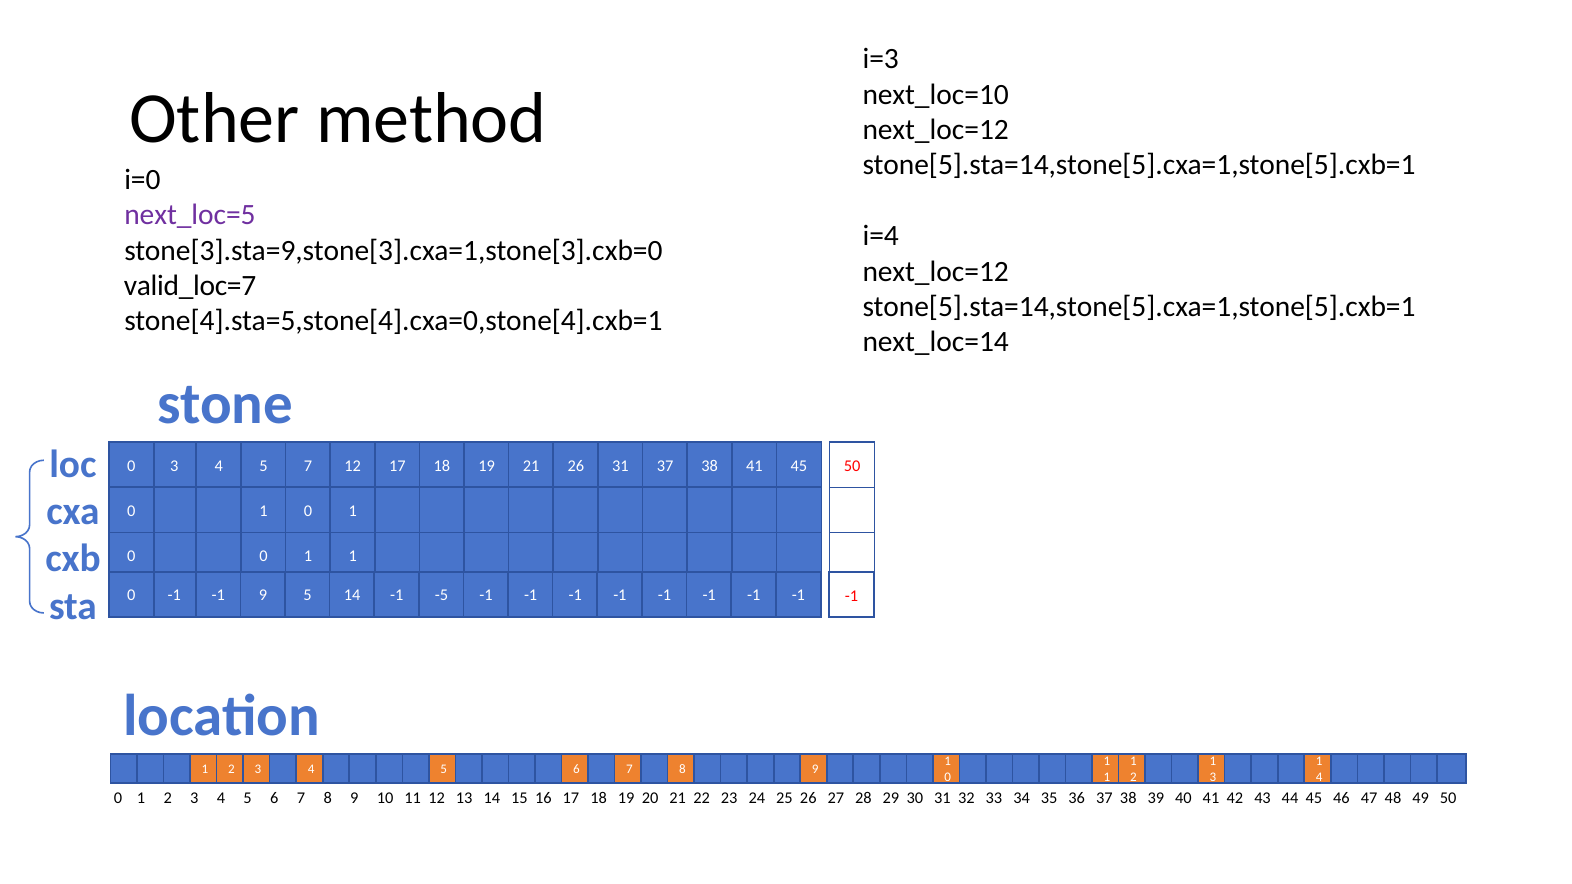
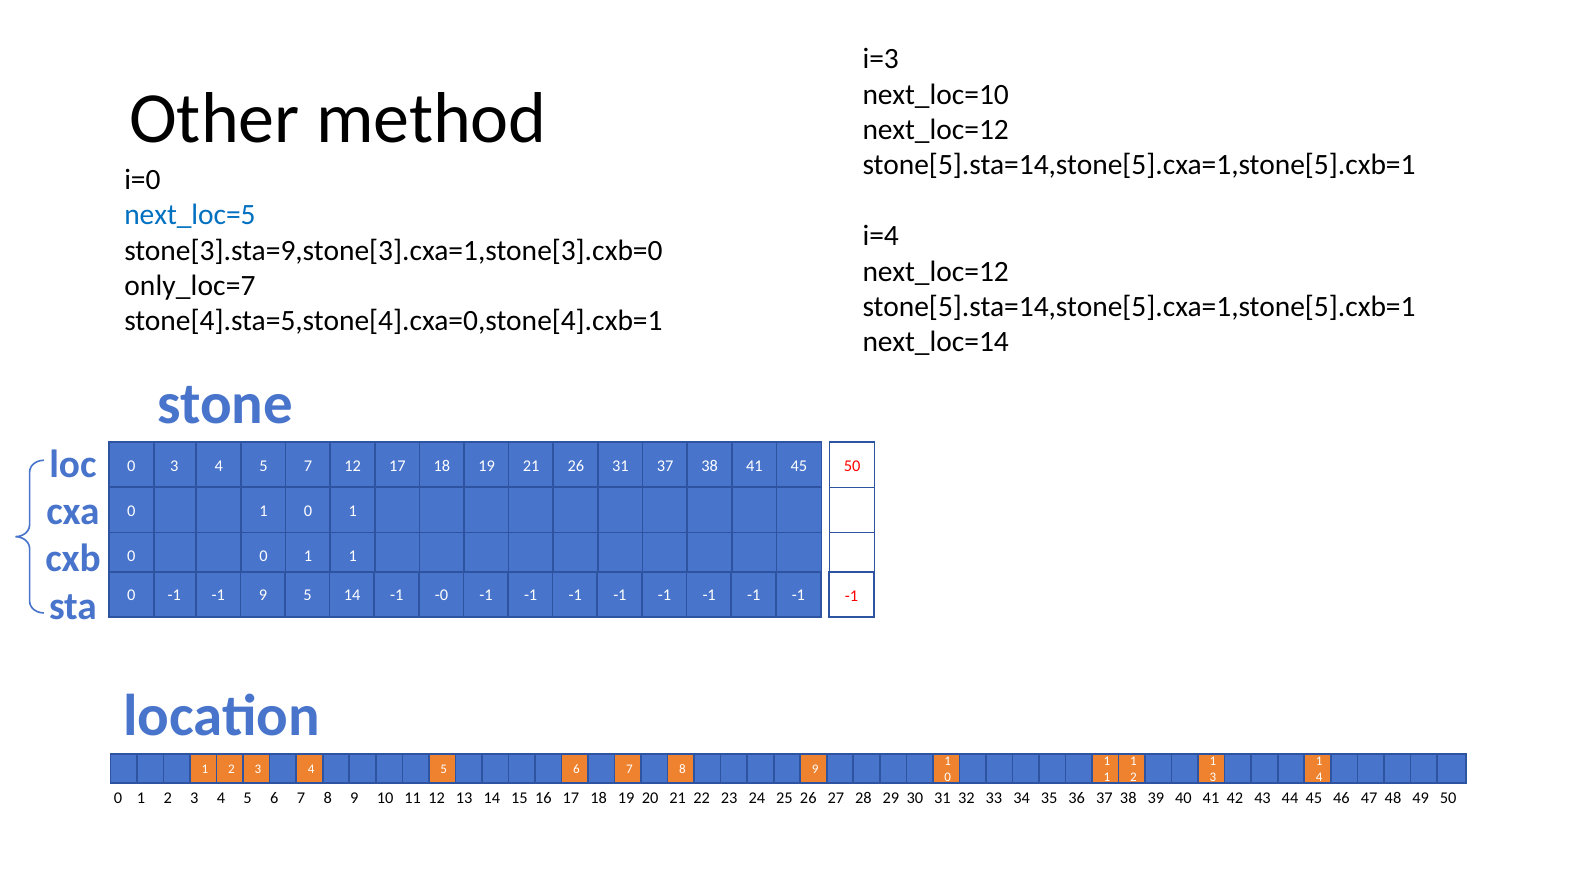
next_loc=5 colour: purple -> blue
valid_loc=7: valid_loc=7 -> only_loc=7
-5: -5 -> -0
